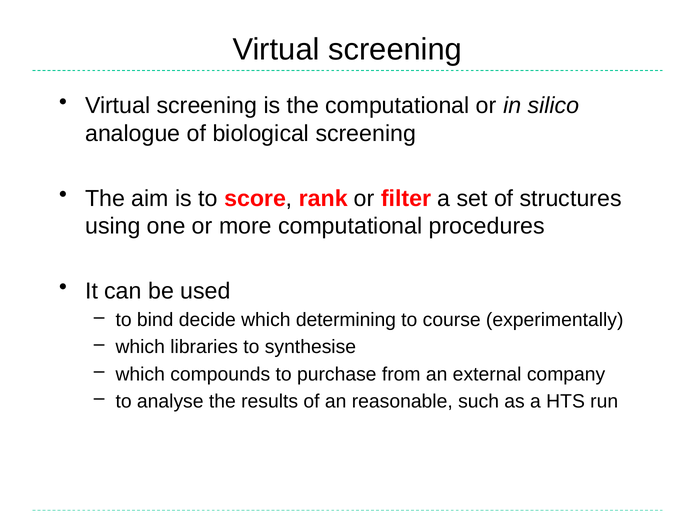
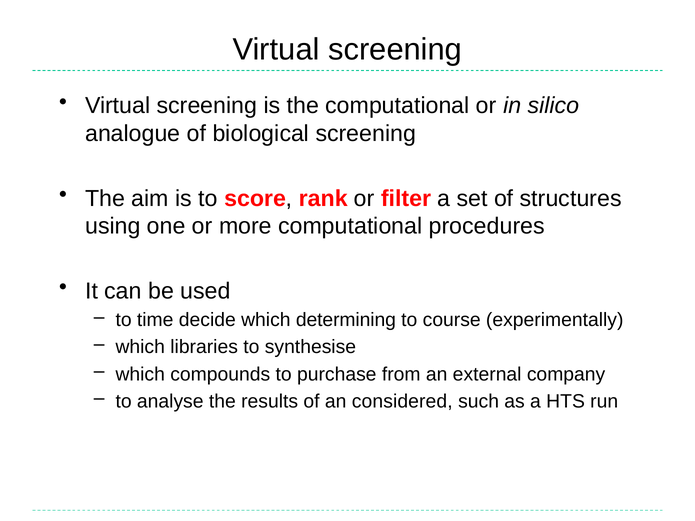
bind: bind -> time
reasonable: reasonable -> considered
